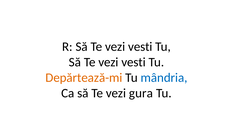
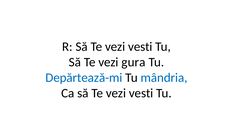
vesti at (134, 62): vesti -> gura
Depărtează-mi colour: orange -> blue
gura at (141, 93): gura -> vesti
